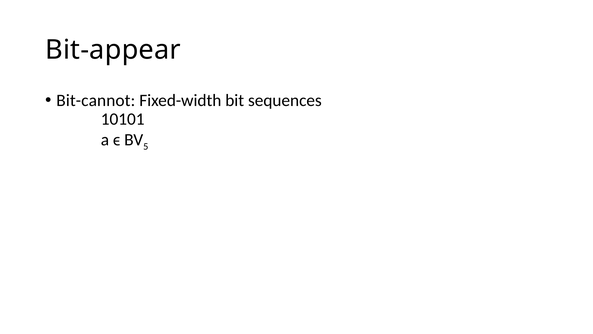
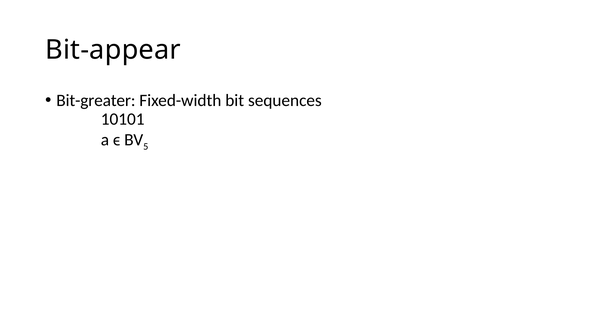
Bit-cannot: Bit-cannot -> Bit-greater
